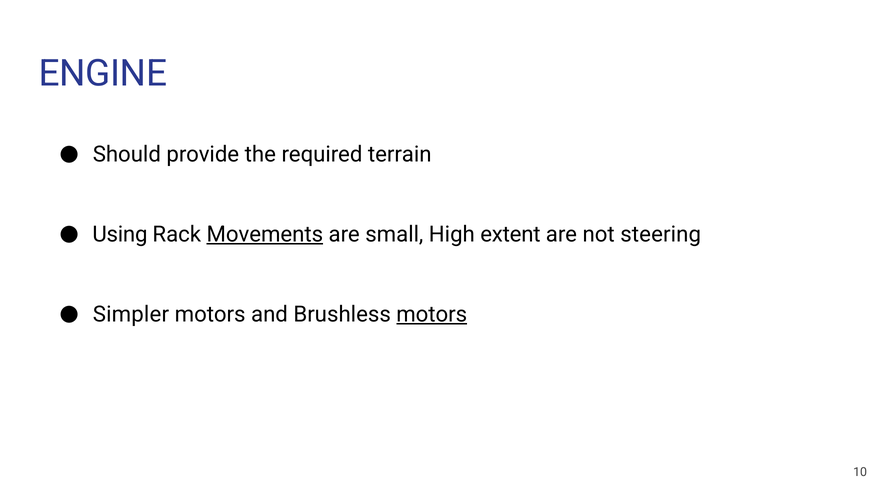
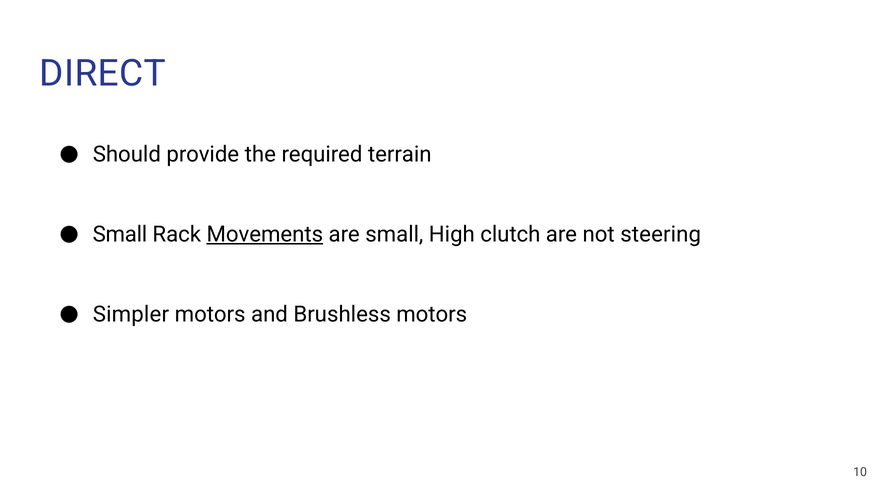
ENGINE: ENGINE -> DIRECT
Using at (120, 234): Using -> Small
extent: extent -> clutch
motors at (432, 314) underline: present -> none
